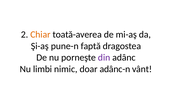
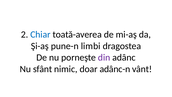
Chiar colour: orange -> blue
faptă: faptă -> limbi
limbi: limbi -> sfânt
